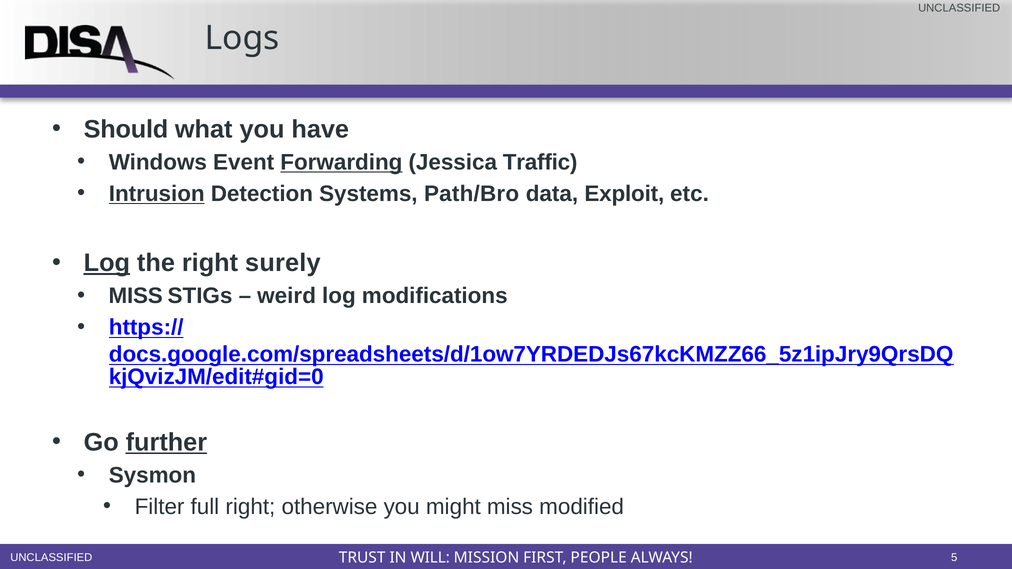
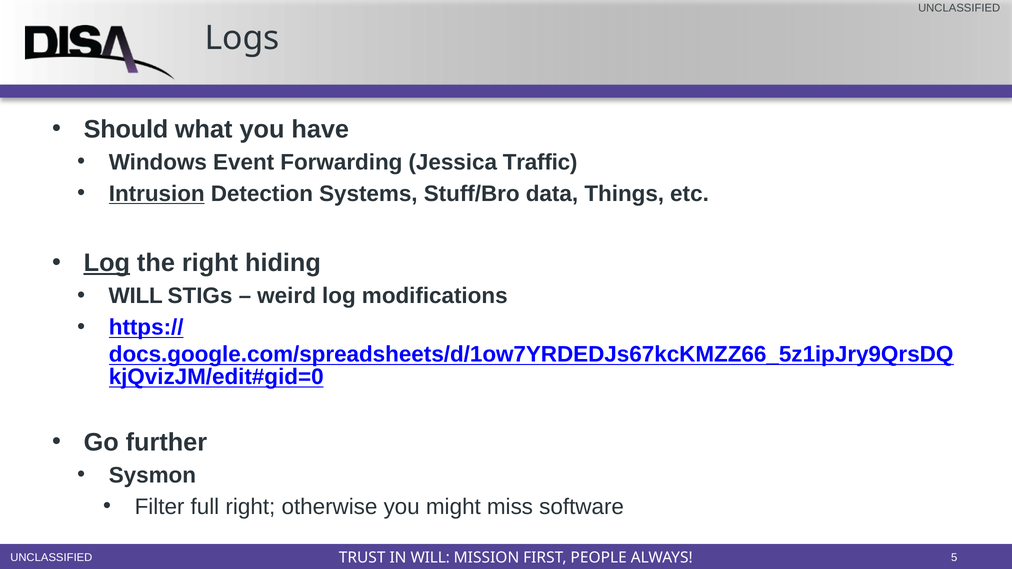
Forwarding underline: present -> none
Path/Bro: Path/Bro -> Stuff/Bro
Exploit: Exploit -> Things
surely: surely -> hiding
MISS at (136, 296): MISS -> WILL
further underline: present -> none
modified: modified -> software
